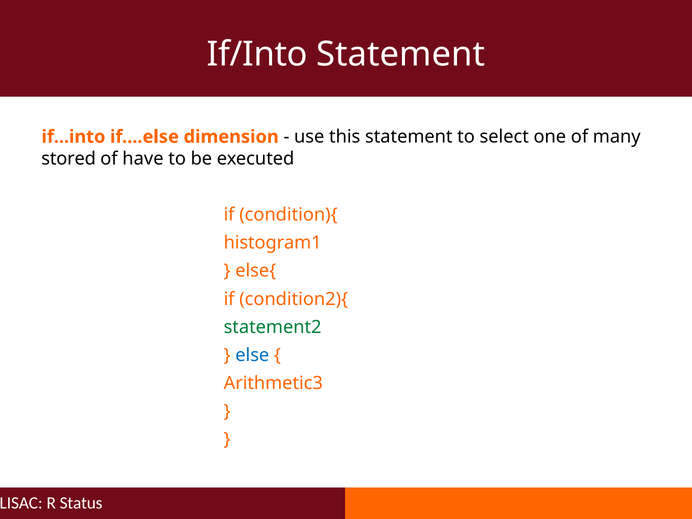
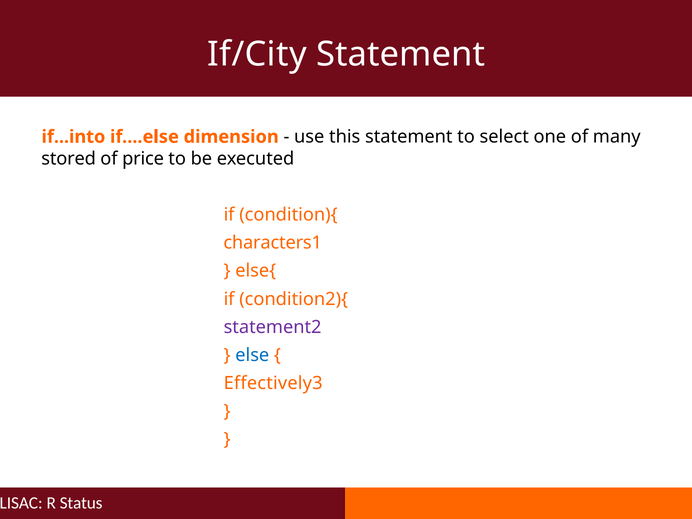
If/Into: If/Into -> If/City
have: have -> price
histogram1: histogram1 -> characters1
statement2 colour: green -> purple
Arithmetic3: Arithmetic3 -> Effectively3
